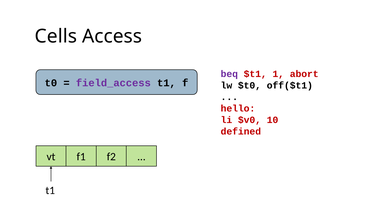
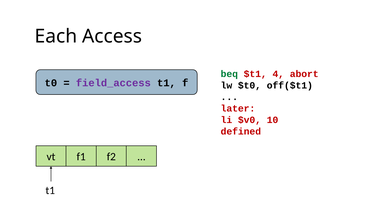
Cells: Cells -> Each
beq colour: purple -> green
1: 1 -> 4
hello: hello -> later
